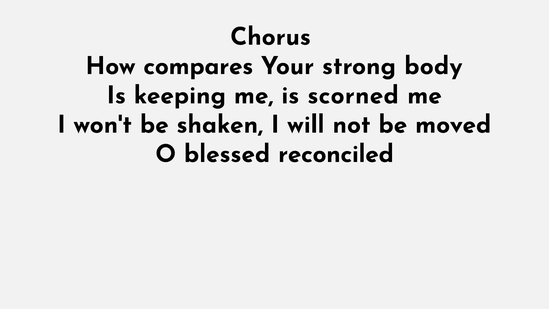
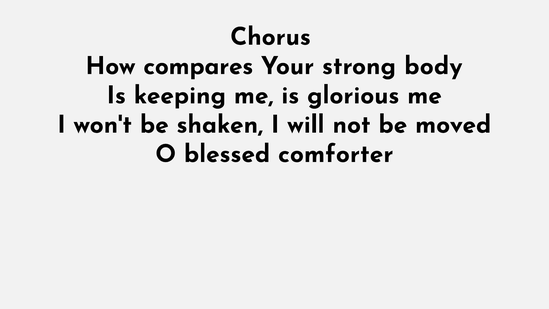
scorned: scorned -> glorious
reconciled: reconciled -> comforter
